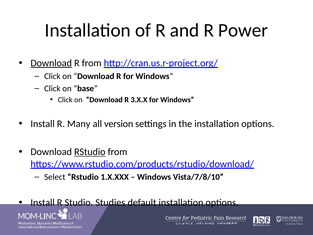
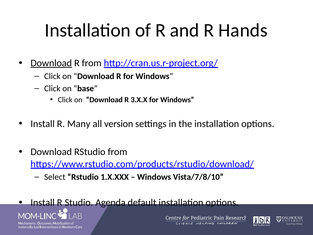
Power: Power -> Hands
RStudio at (90, 152) underline: present -> none
Studies: Studies -> Agenda
